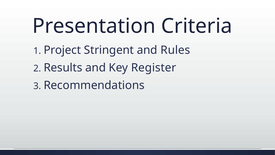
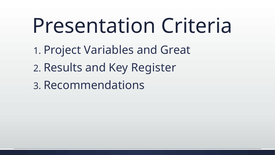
Stringent: Stringent -> Variables
Rules: Rules -> Great
